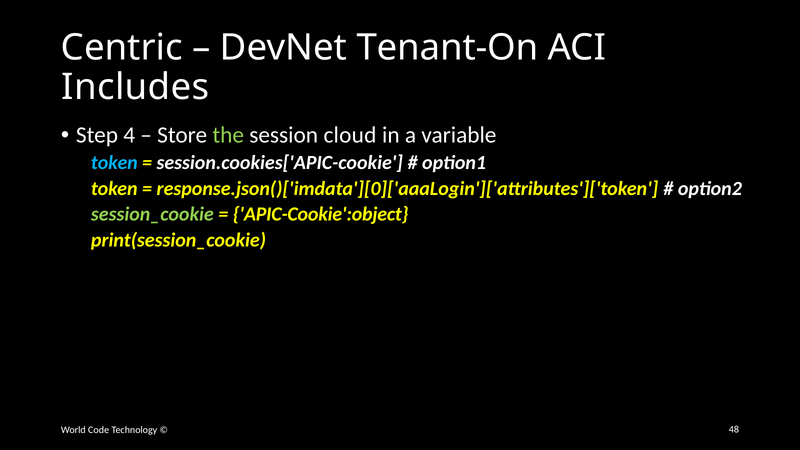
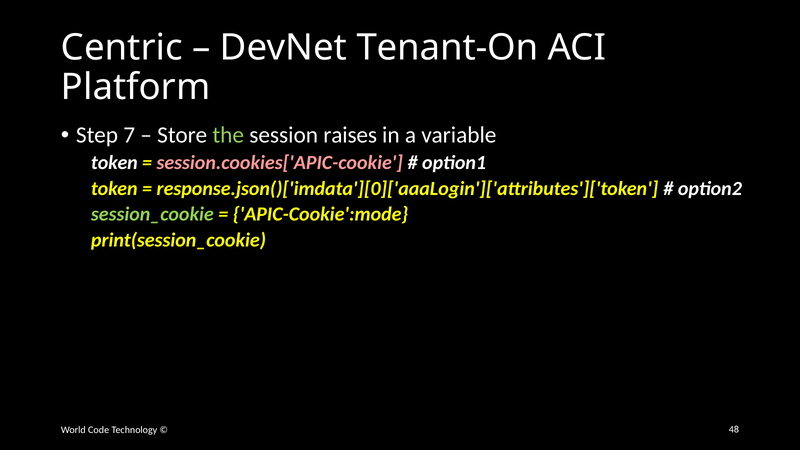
Includes: Includes -> Platform
4: 4 -> 7
cloud: cloud -> raises
token at (114, 163) colour: light blue -> white
session.cookies['APIC-cookie colour: white -> pink
APIC-Cookie':object: APIC-Cookie':object -> APIC-Cookie':mode
